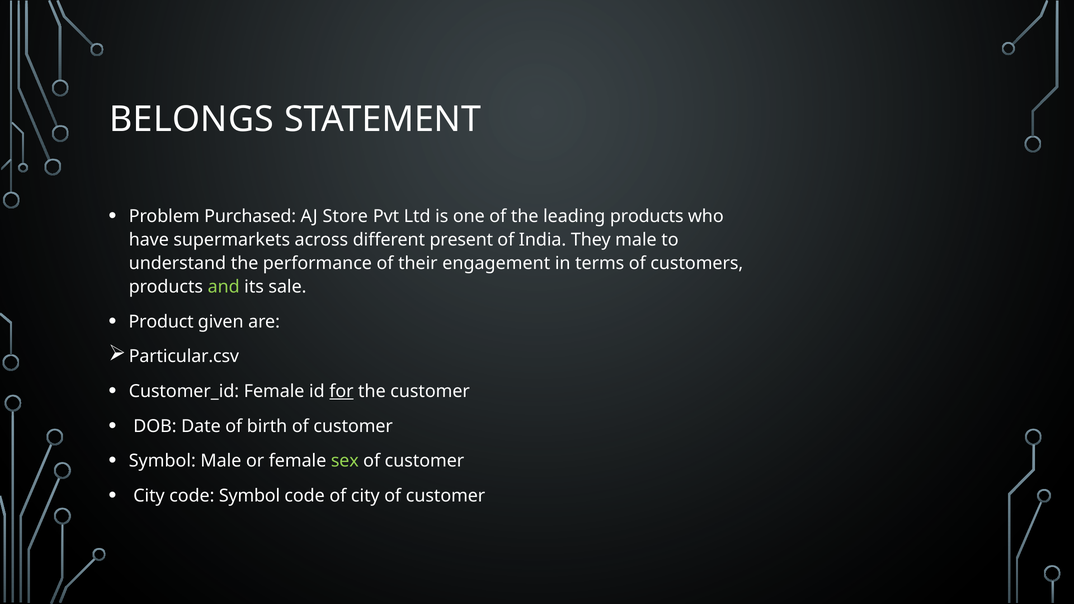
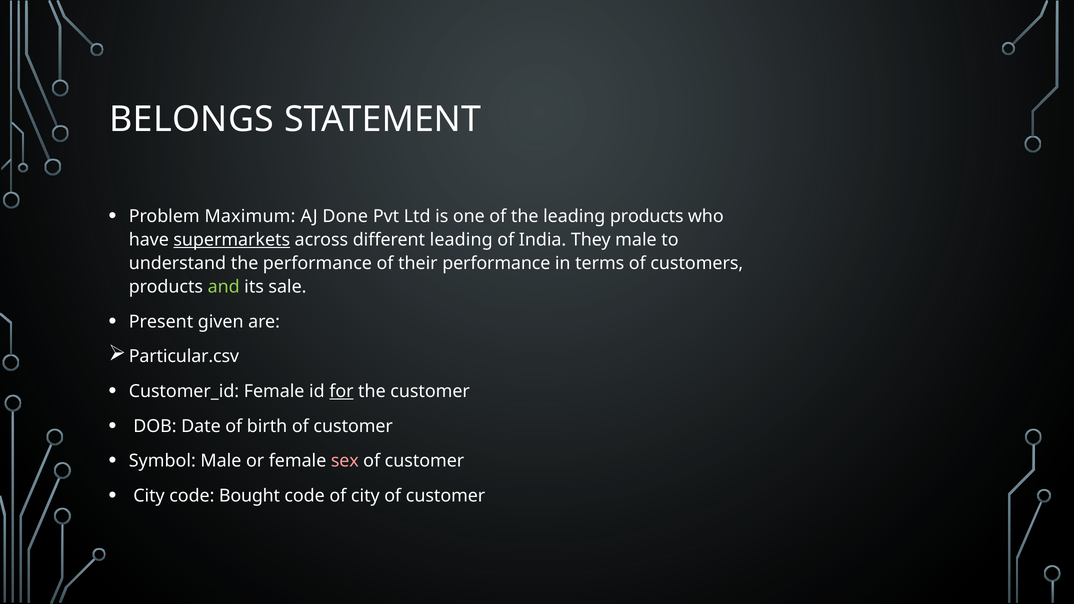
Purchased: Purchased -> Maximum
Store: Store -> Done
supermarkets underline: none -> present
different present: present -> leading
their engagement: engagement -> performance
Product: Product -> Present
sex colour: light green -> pink
code Symbol: Symbol -> Bought
